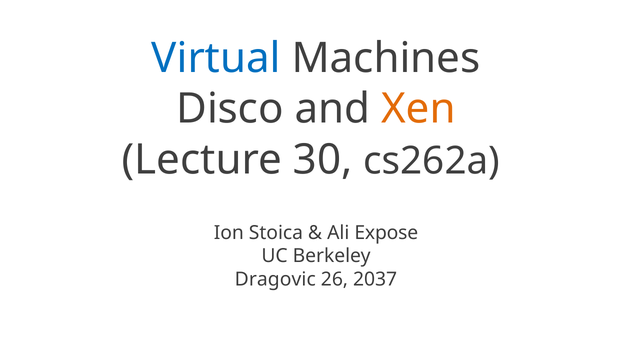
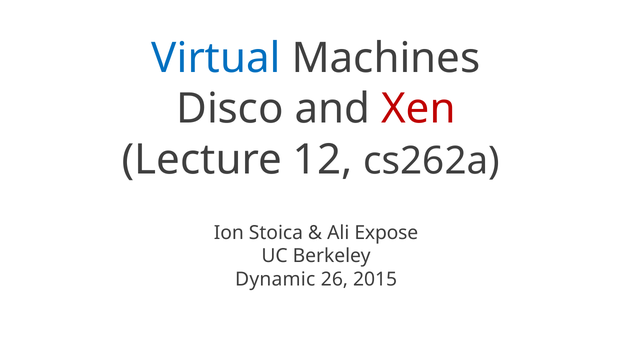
Xen colour: orange -> red
30: 30 -> 12
Dragovic: Dragovic -> Dynamic
2037: 2037 -> 2015
